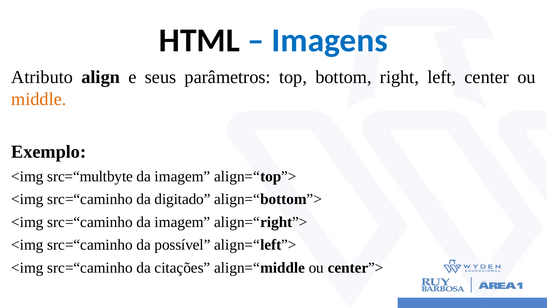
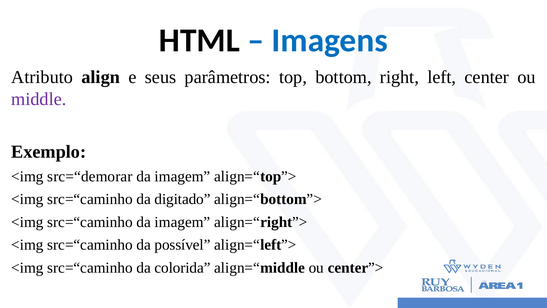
middle colour: orange -> purple
src=“multbyte: src=“multbyte -> src=“demorar
citações: citações -> colorida
